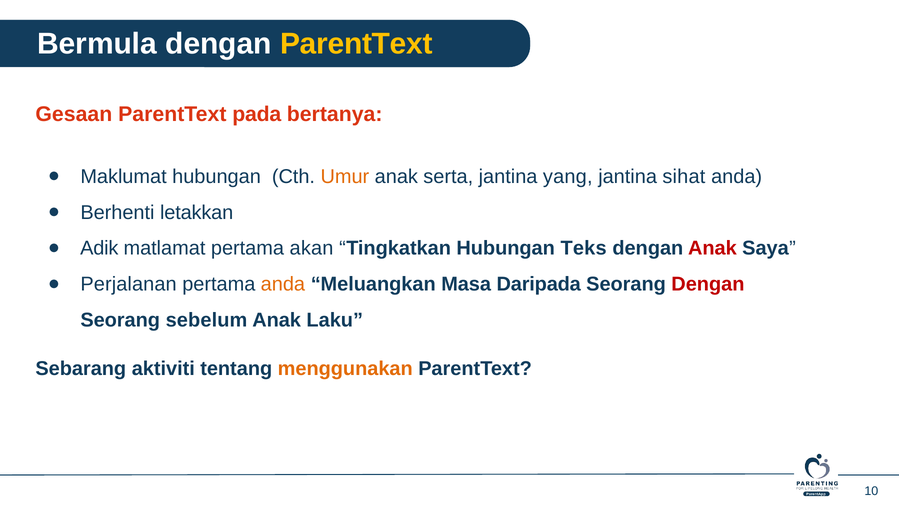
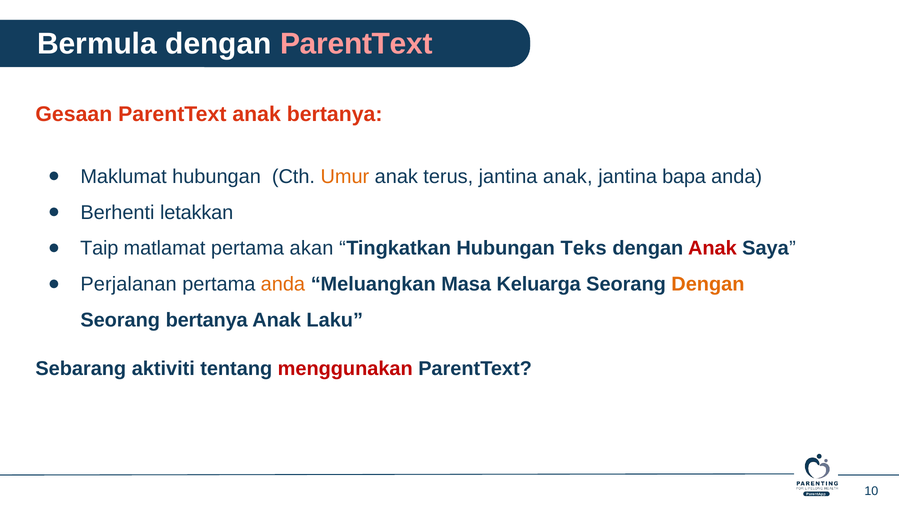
ParentText at (356, 44) colour: yellow -> pink
ParentText pada: pada -> anak
serta: serta -> terus
jantina yang: yang -> anak
sihat: sihat -> bapa
Adik: Adik -> Taip
Daripada: Daripada -> Keluarga
Dengan at (708, 284) colour: red -> orange
Seorang sebelum: sebelum -> bertanya
menggunakan colour: orange -> red
